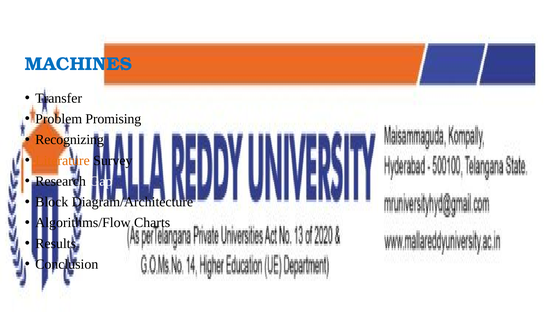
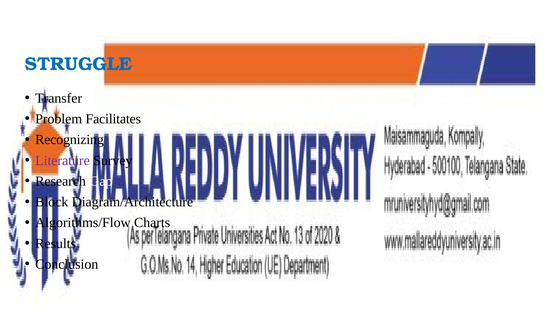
MACHINES: MACHINES -> STRUGGLE
Promising: Promising -> Facilitates
Literature colour: orange -> purple
